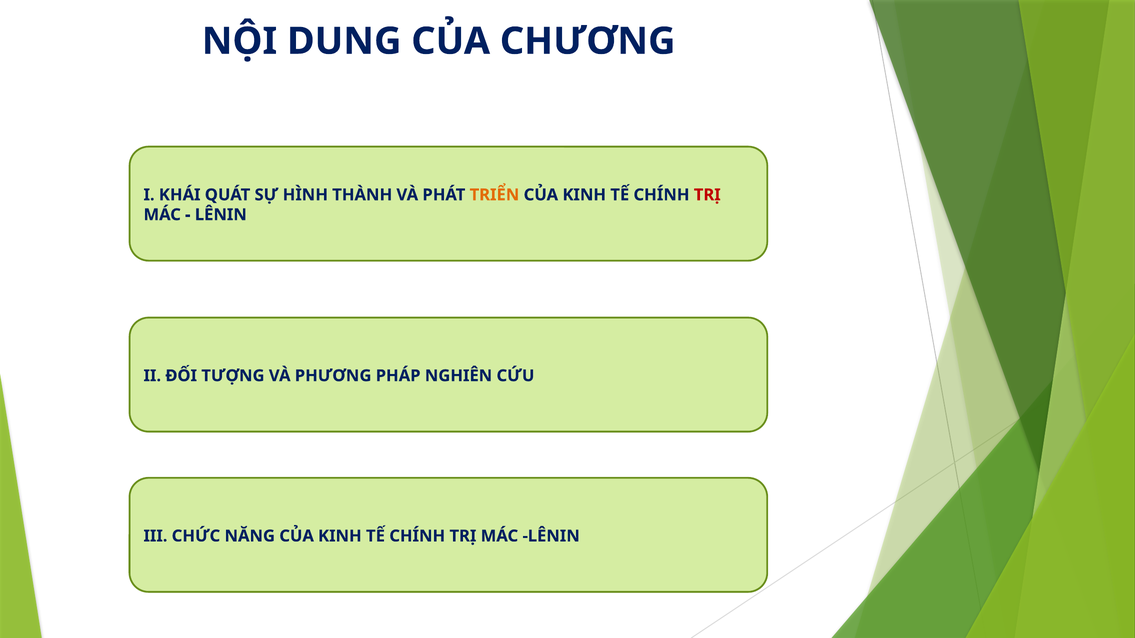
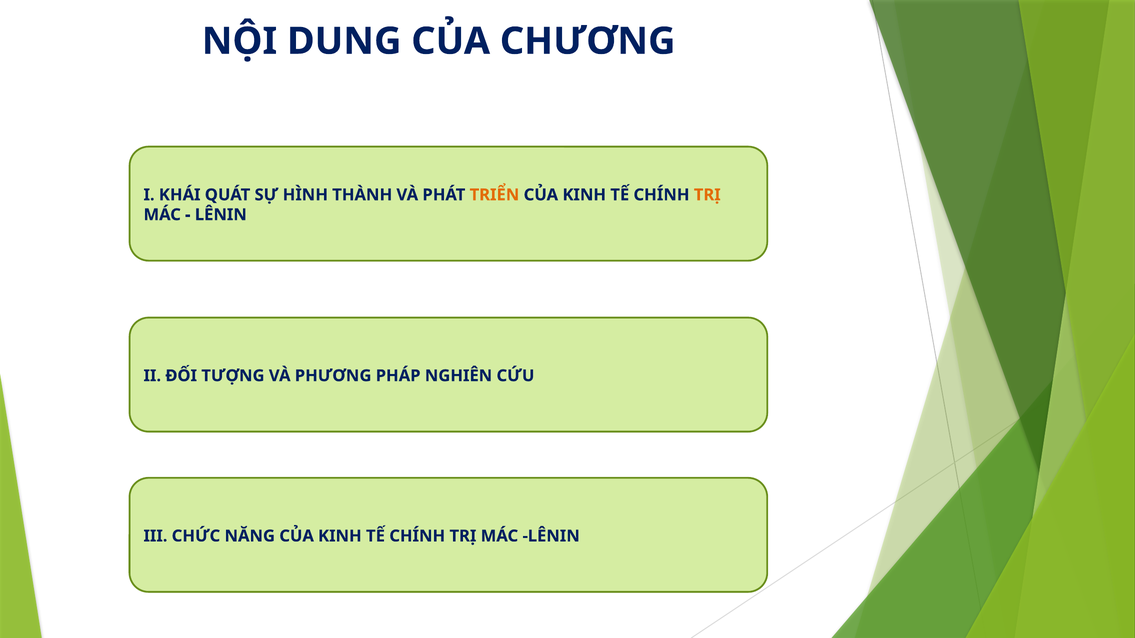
TRỊ at (707, 195) colour: red -> orange
